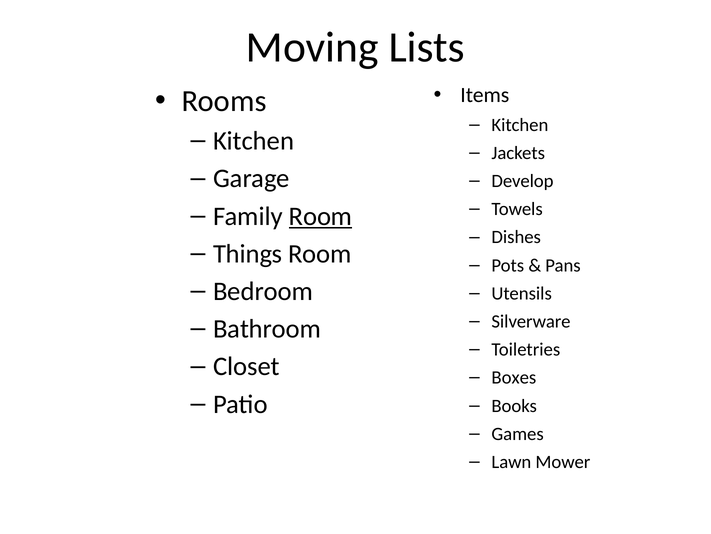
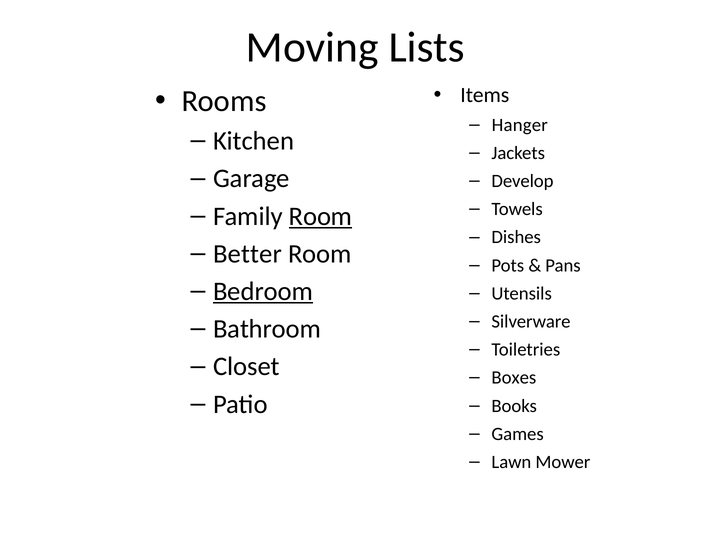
Kitchen at (520, 125): Kitchen -> Hanger
Things: Things -> Better
Bedroom underline: none -> present
